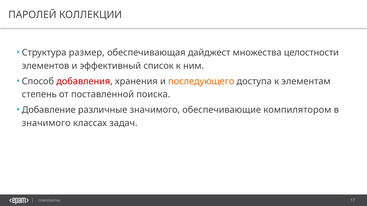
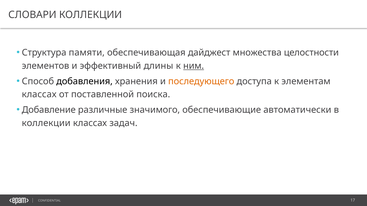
ПАРОЛЕЙ: ПАРОЛЕЙ -> СЛОВАРИ
размер: размер -> памяти
список: список -> длины
ним underline: none -> present
добавления colour: red -> black
степень at (39, 95): степень -> классах
компилятором: компилятором -> автоматически
значимого at (46, 123): значимого -> коллекции
